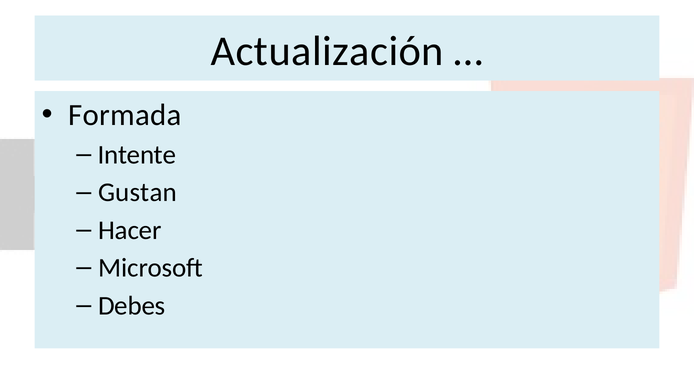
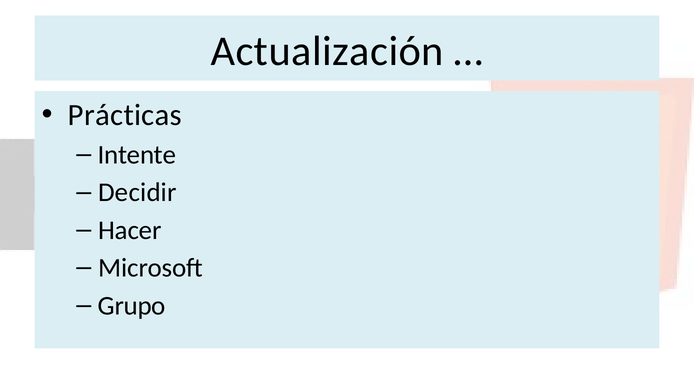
Formada: Formada -> Prácticas
Gustan: Gustan -> Decidir
Debes: Debes -> Grupo
